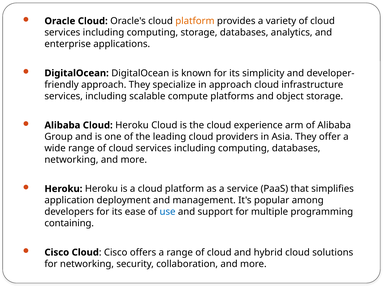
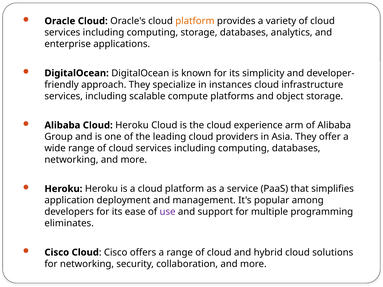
in approach: approach -> instances
use colour: blue -> purple
containing: containing -> eliminates
